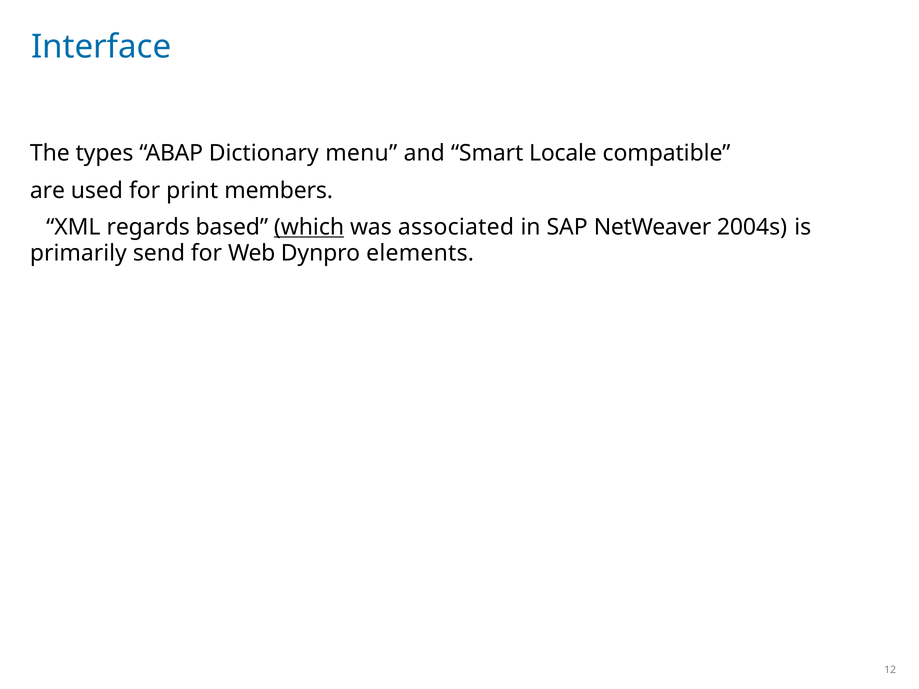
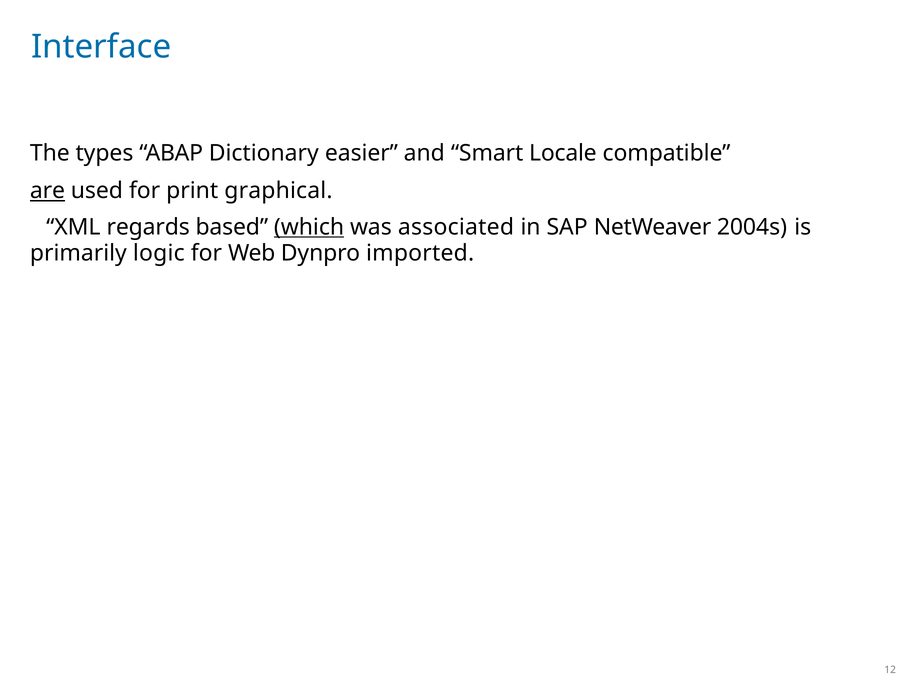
menu: menu -> easier
are underline: none -> present
members: members -> graphical
send: send -> logic
elements: elements -> imported
